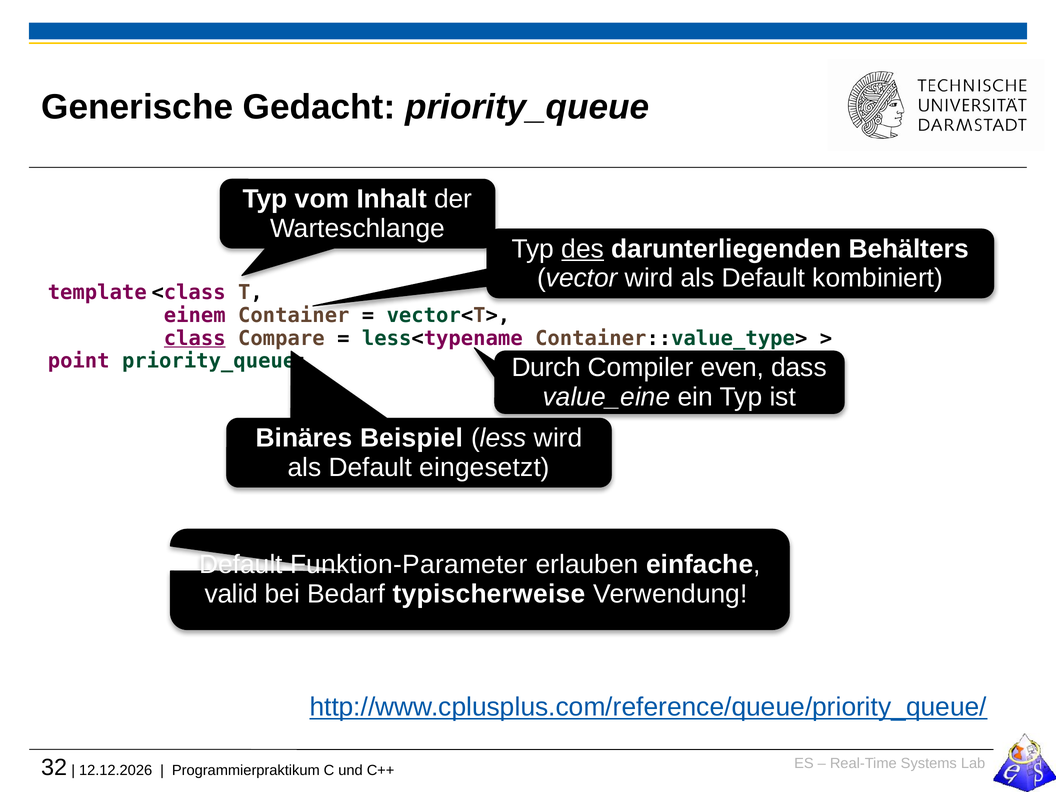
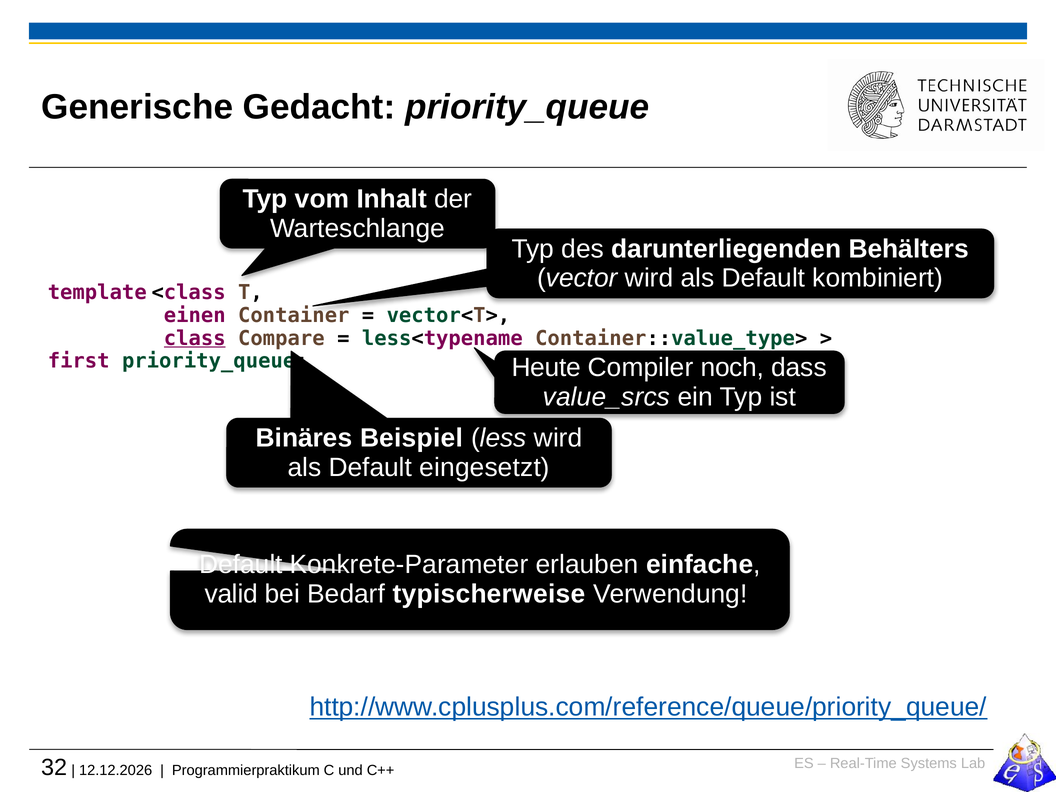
des underline: present -> none
einem: einem -> einen
point: point -> first
Durch: Durch -> Heute
even: even -> noch
value_eine: value_eine -> value_srcs
Funktion-Parameter: Funktion-Parameter -> Konkrete-Parameter
